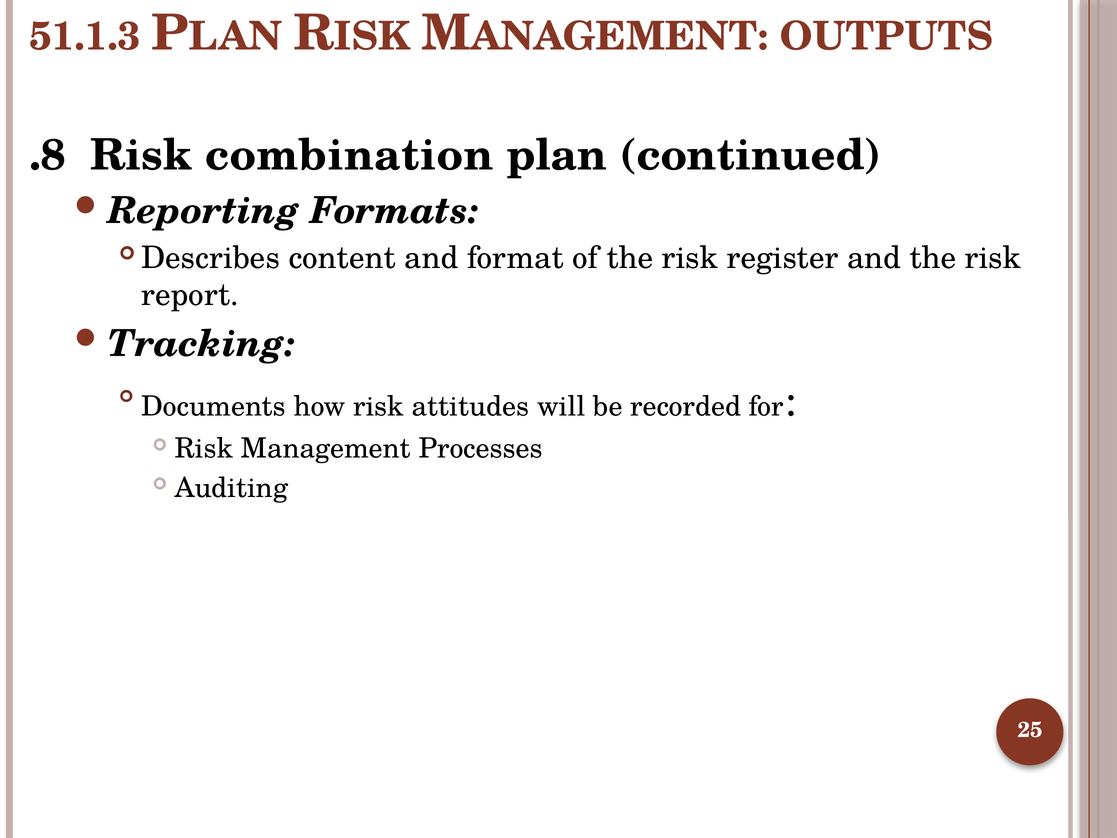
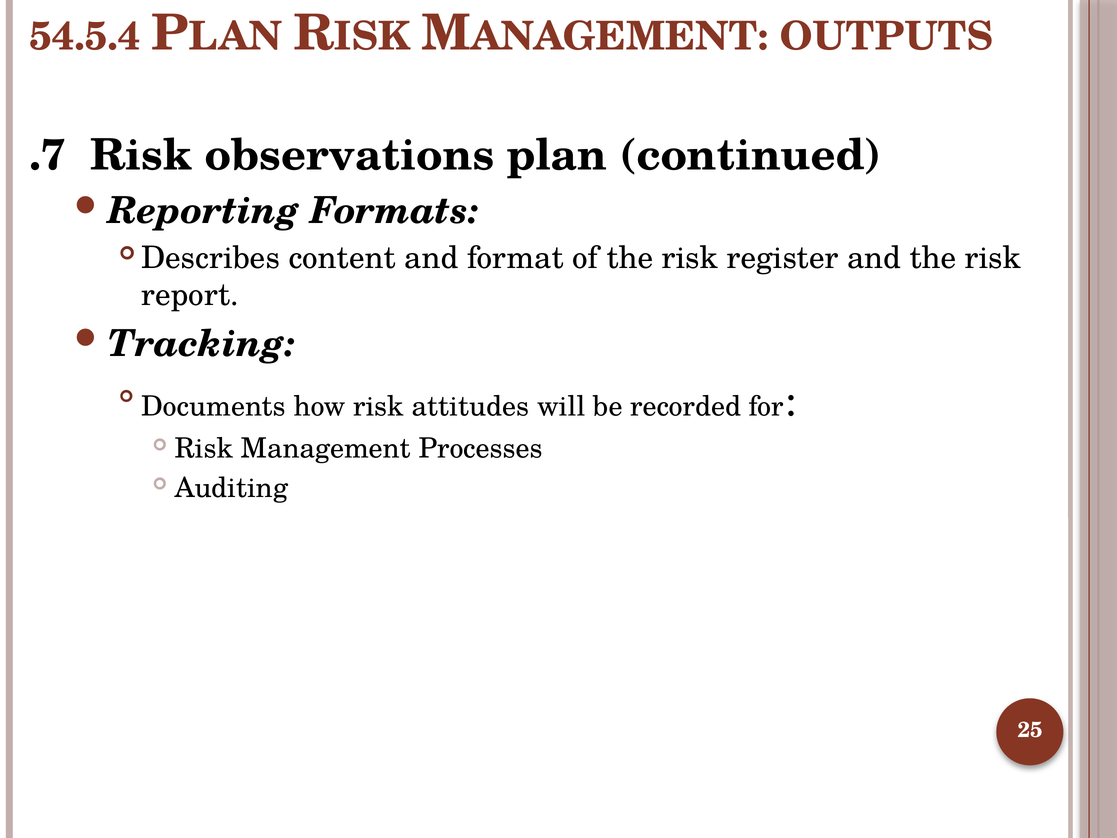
51.1.3: 51.1.3 -> 54.5.4
.8: .8 -> .7
combination: combination -> observations
